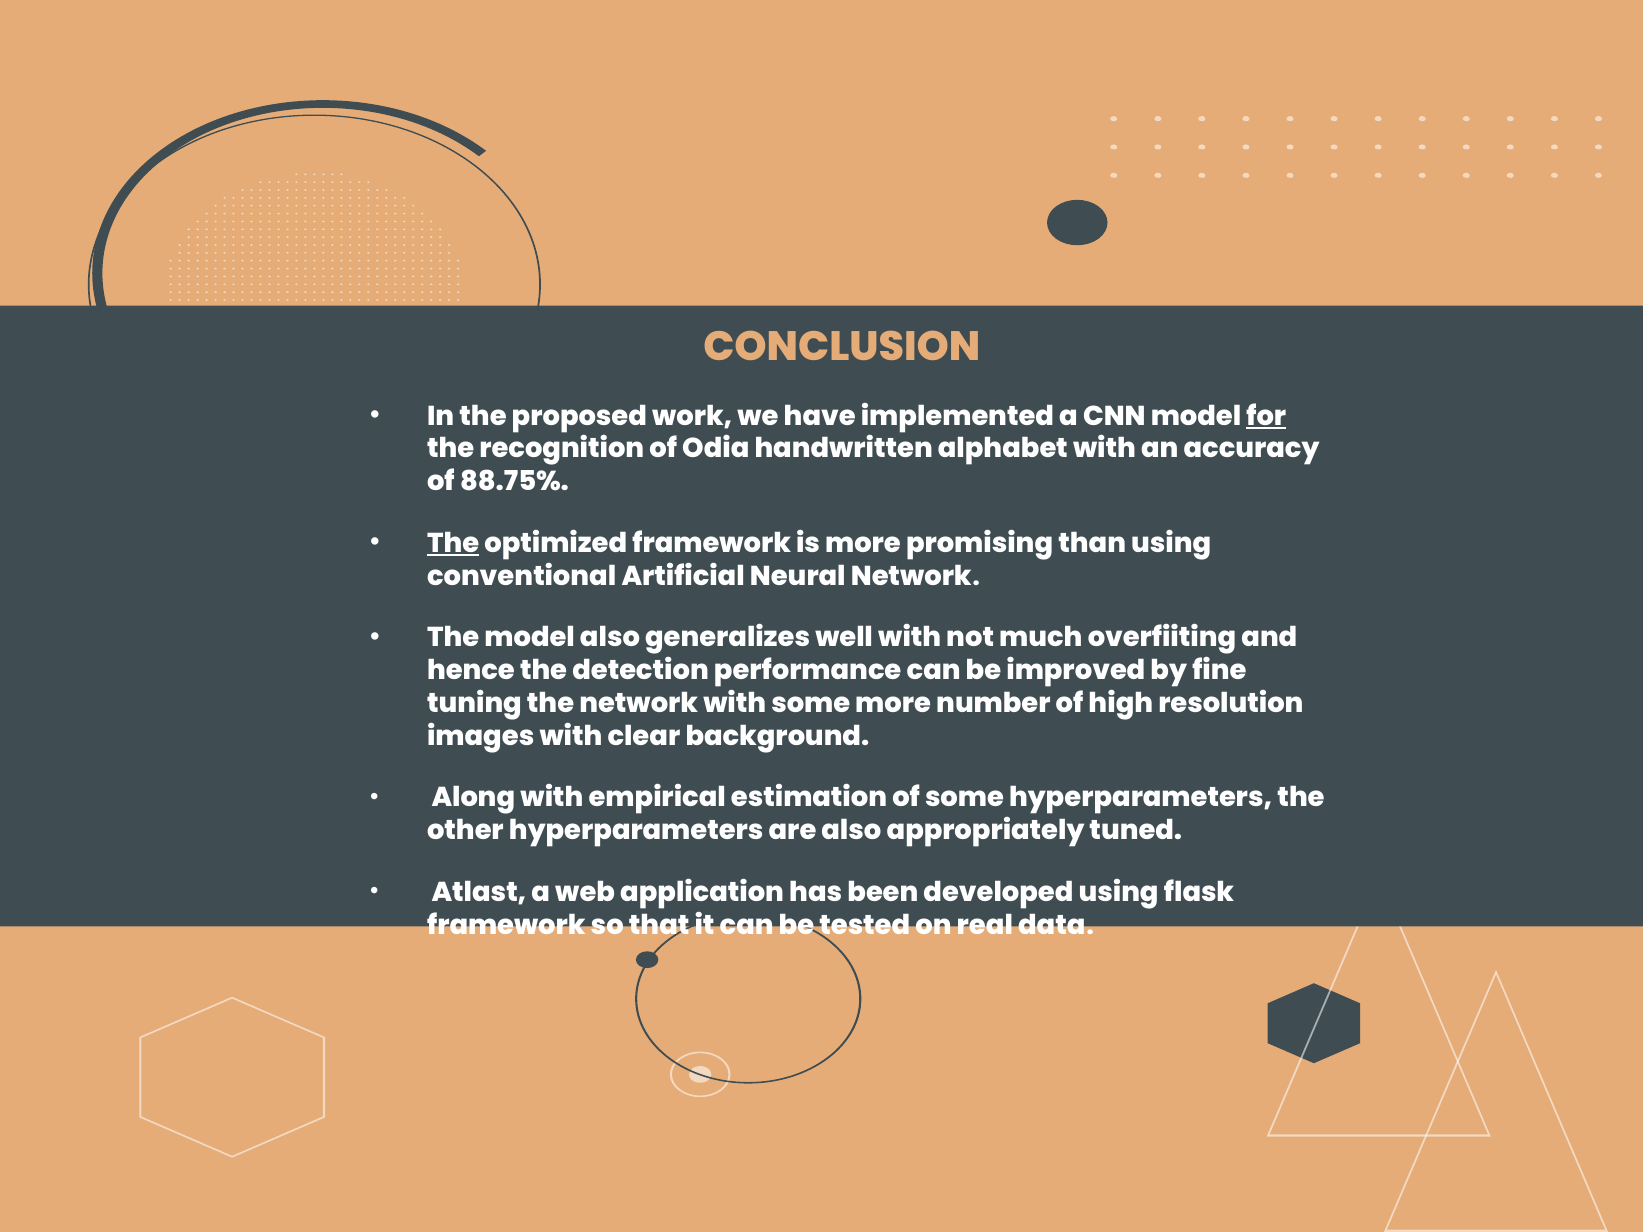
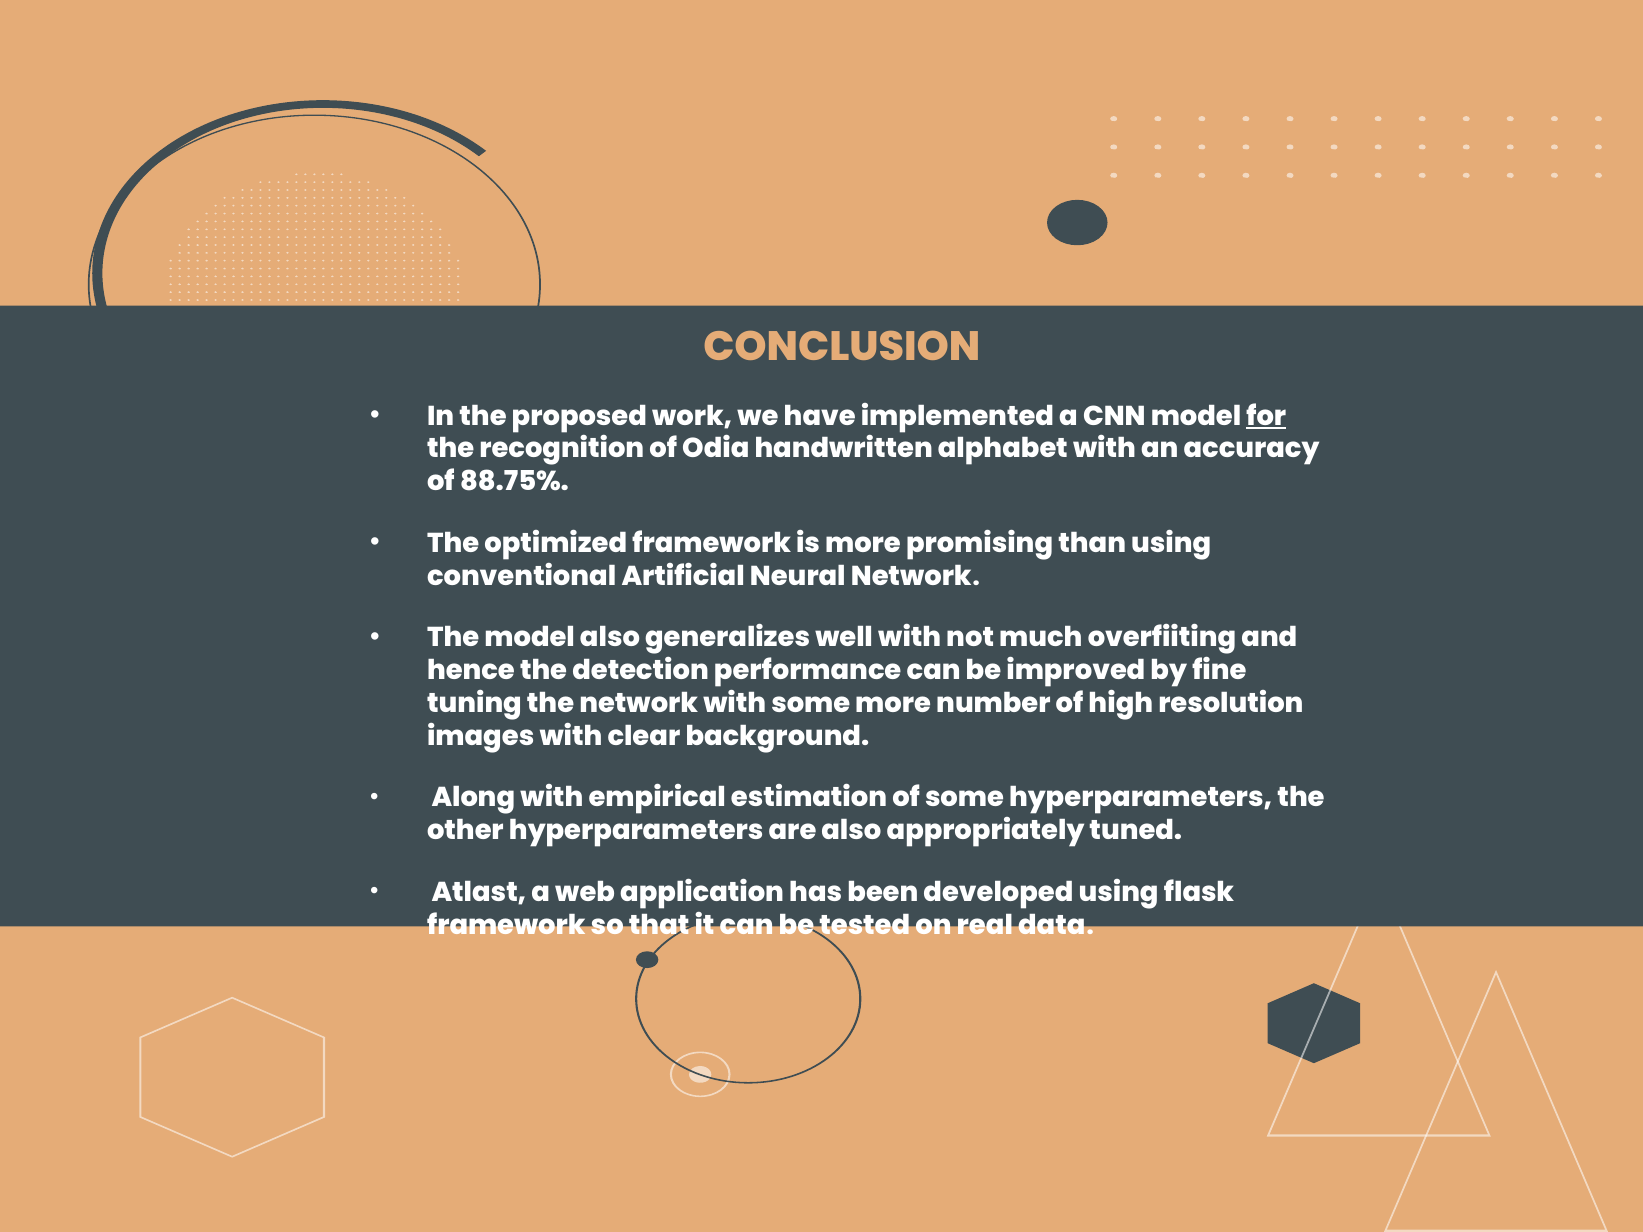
The at (453, 543) underline: present -> none
